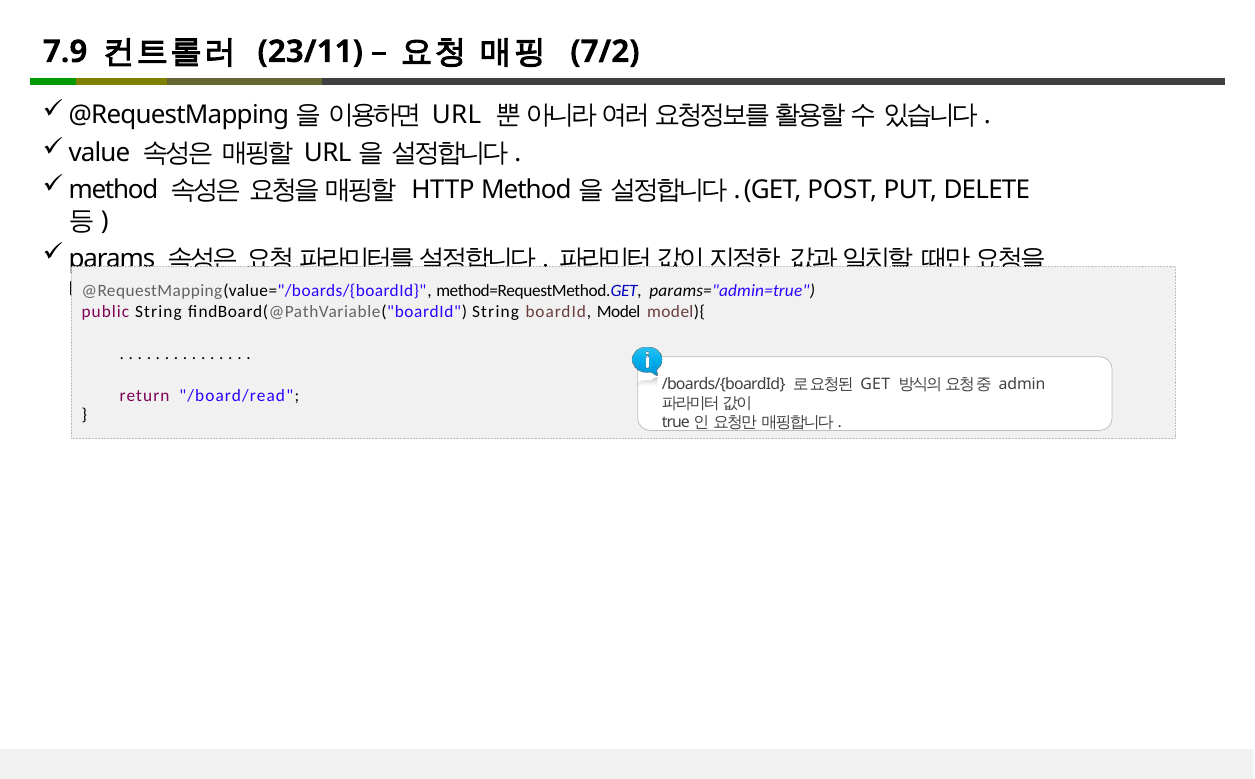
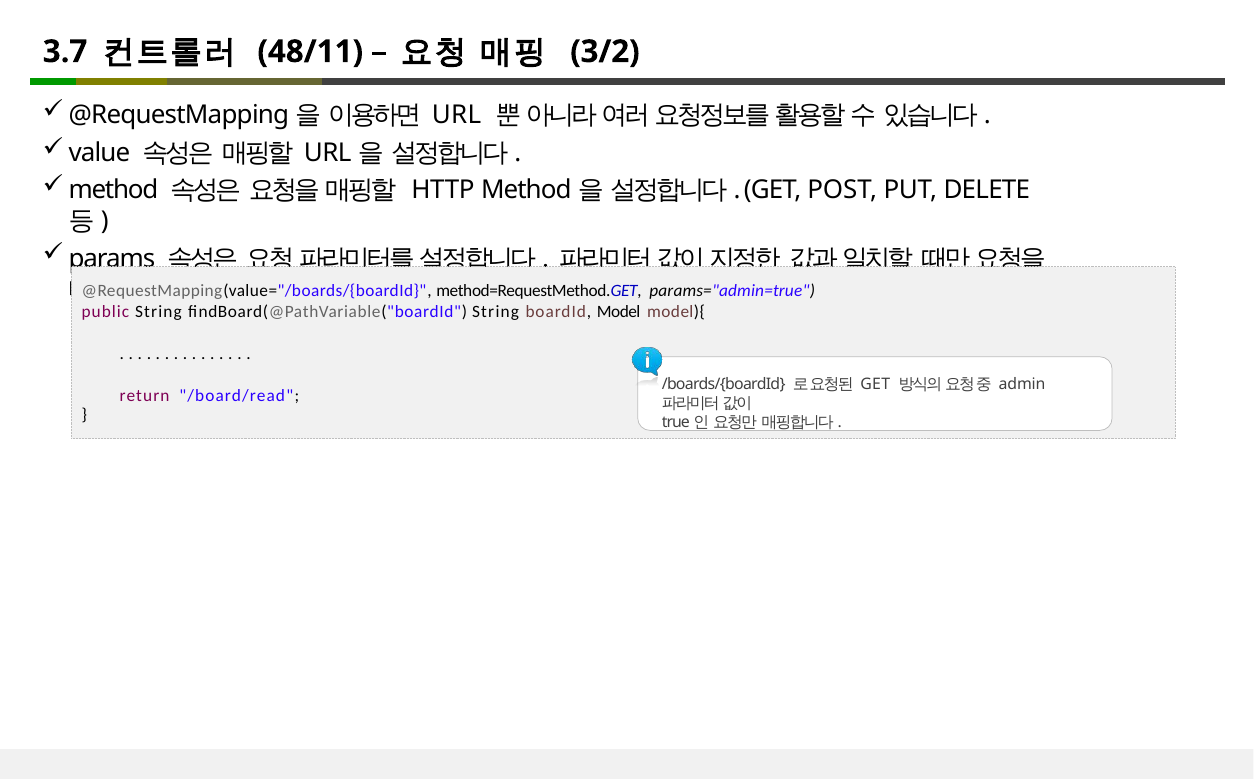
7.9: 7.9 -> 3.7
23/11: 23/11 -> 48/11
7/2: 7/2 -> 3/2
